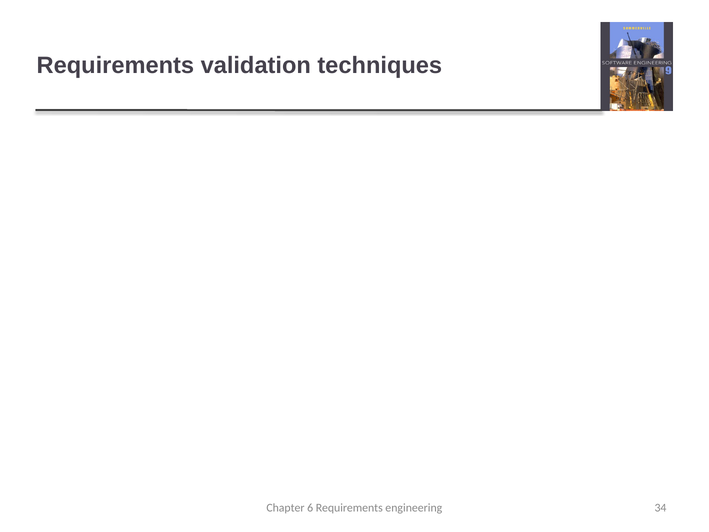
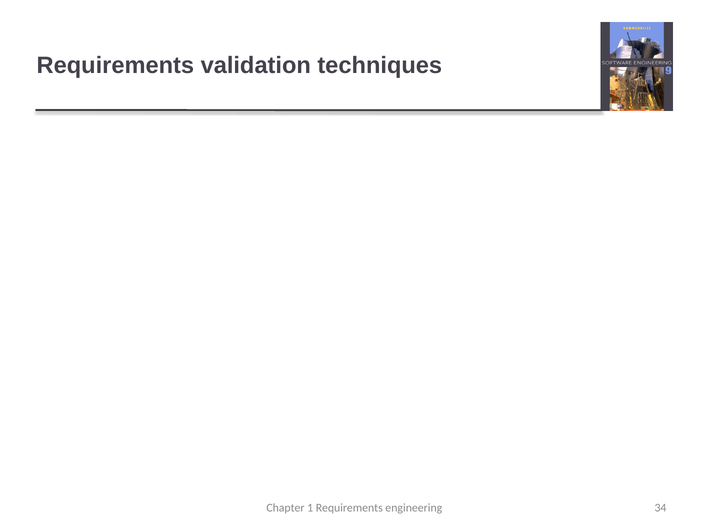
6: 6 -> 1
